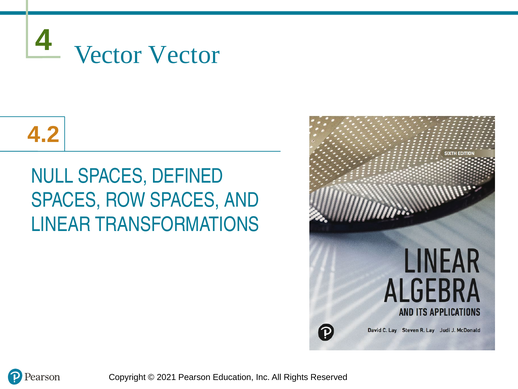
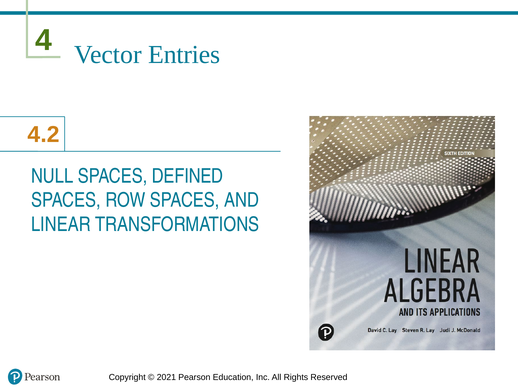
Vector Vector: Vector -> Entries
